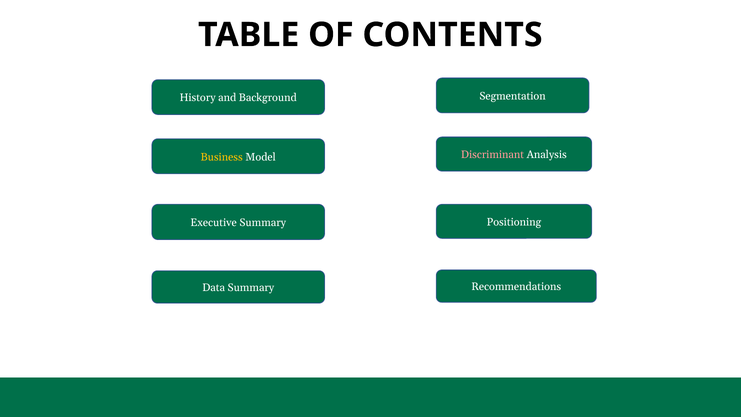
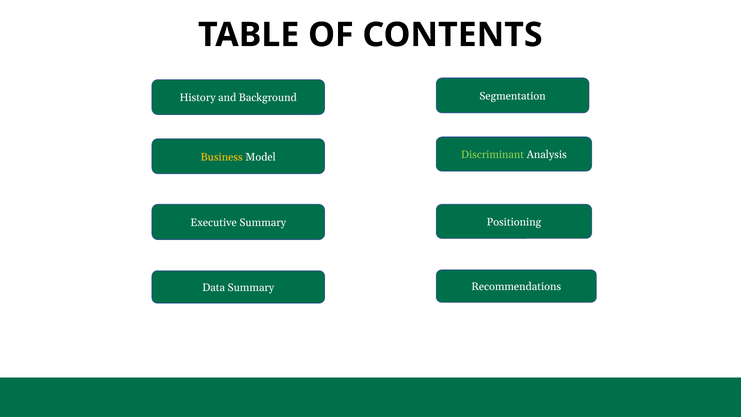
Discriminant colour: pink -> light green
